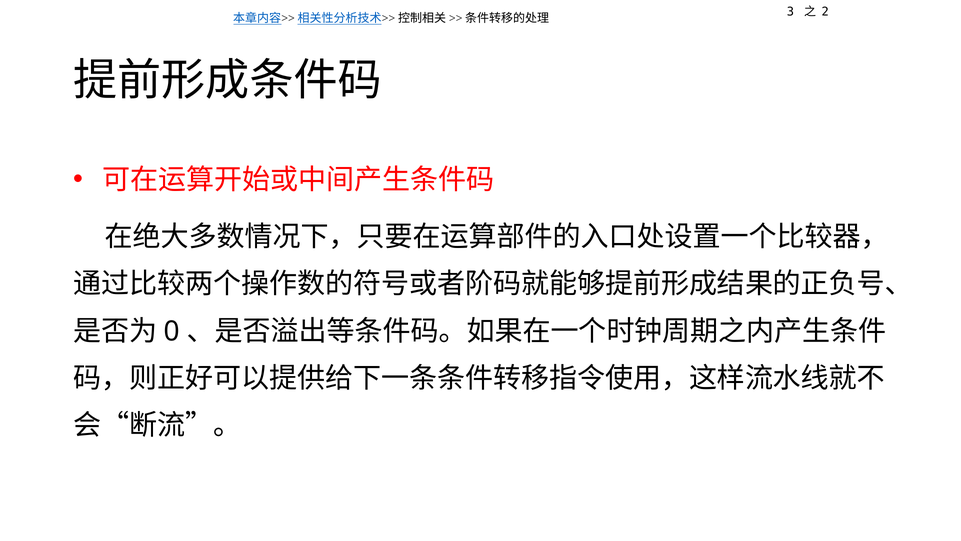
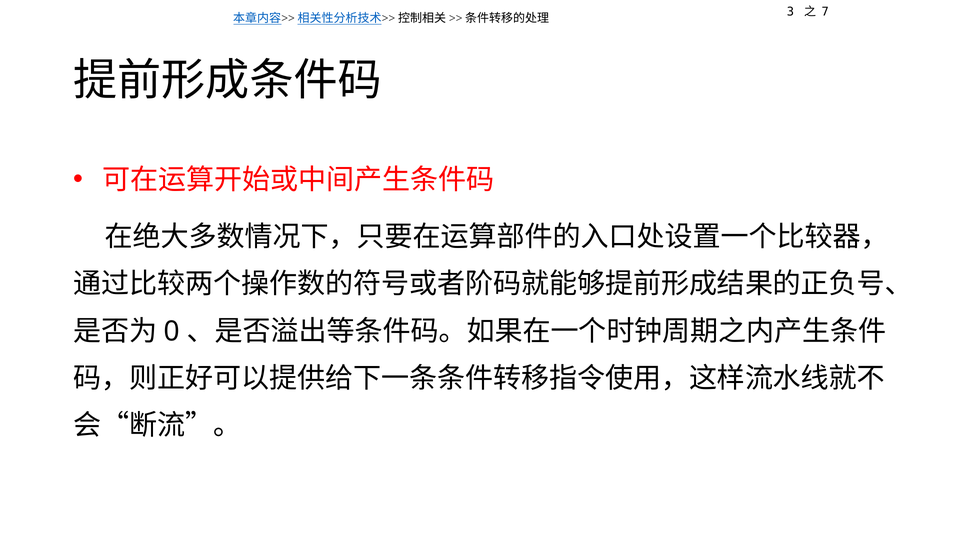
2: 2 -> 7
